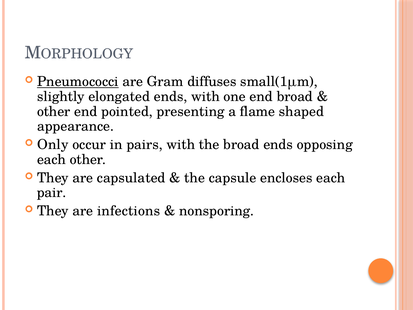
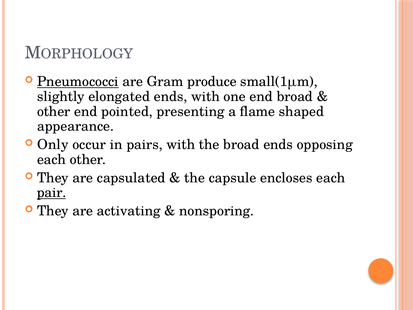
diffuses: diffuses -> produce
pair underline: none -> present
infections: infections -> activating
